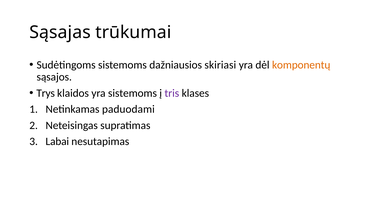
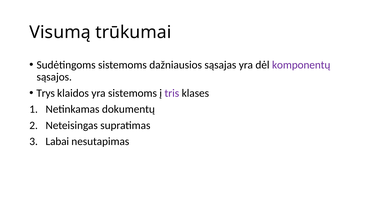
Sąsajas: Sąsajas -> Visumą
skiriasi: skiriasi -> sąsajas
komponentų colour: orange -> purple
paduodami: paduodami -> dokumentų
